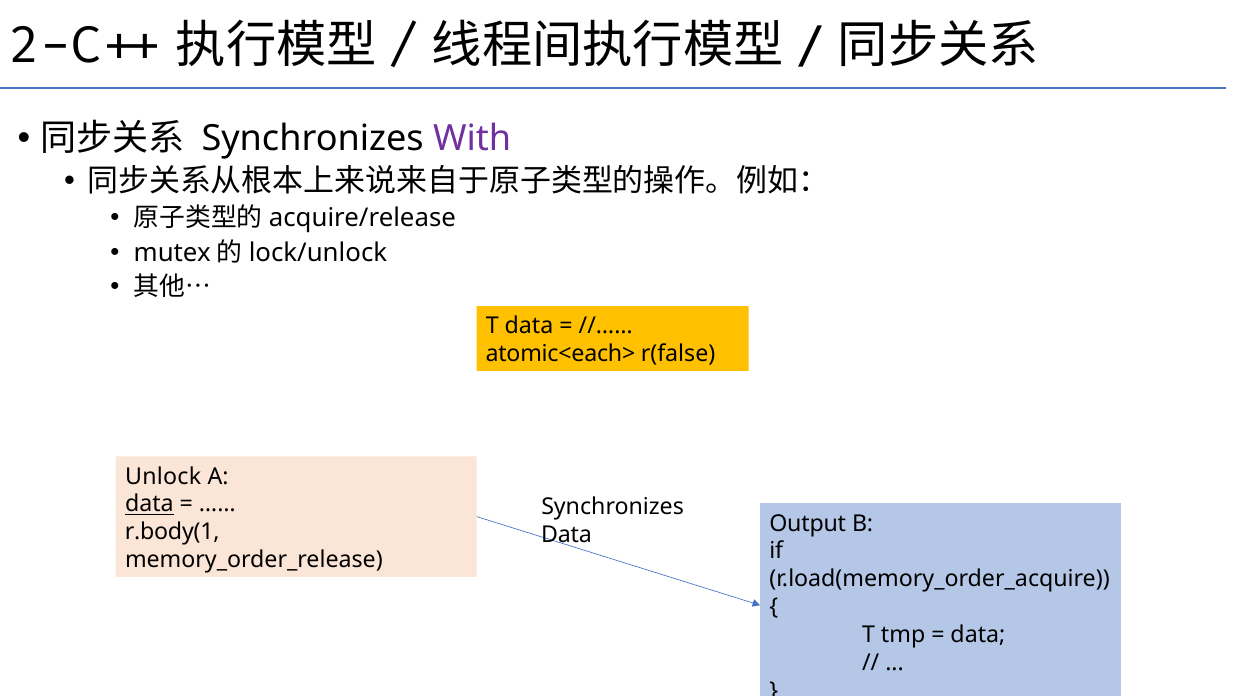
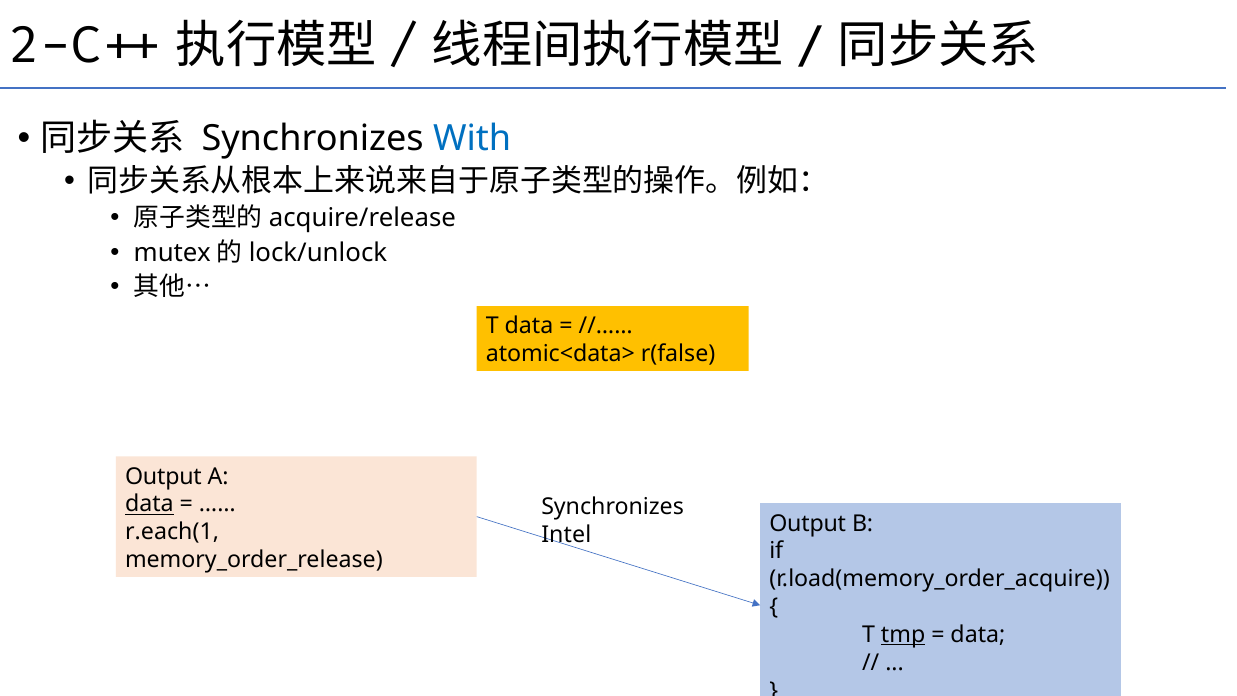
With colour: purple -> blue
atomic<each>: atomic<each> -> atomic<data>
Unlock at (163, 476): Unlock -> Output
r.body(1: r.body(1 -> r.each(1
Data at (566, 535): Data -> Intel
tmp underline: none -> present
